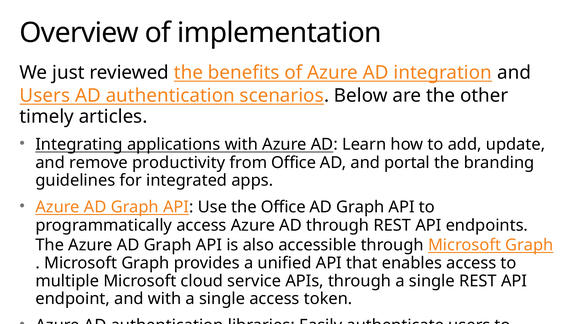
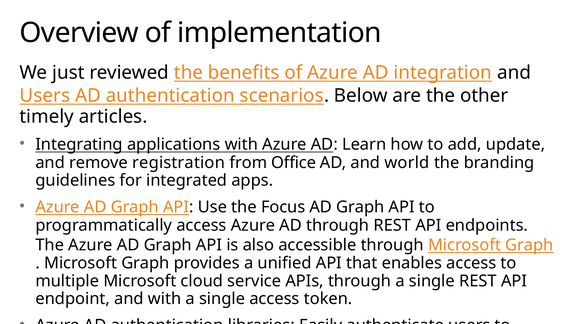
productivity: productivity -> registration
portal: portal -> world
the Office: Office -> Focus
